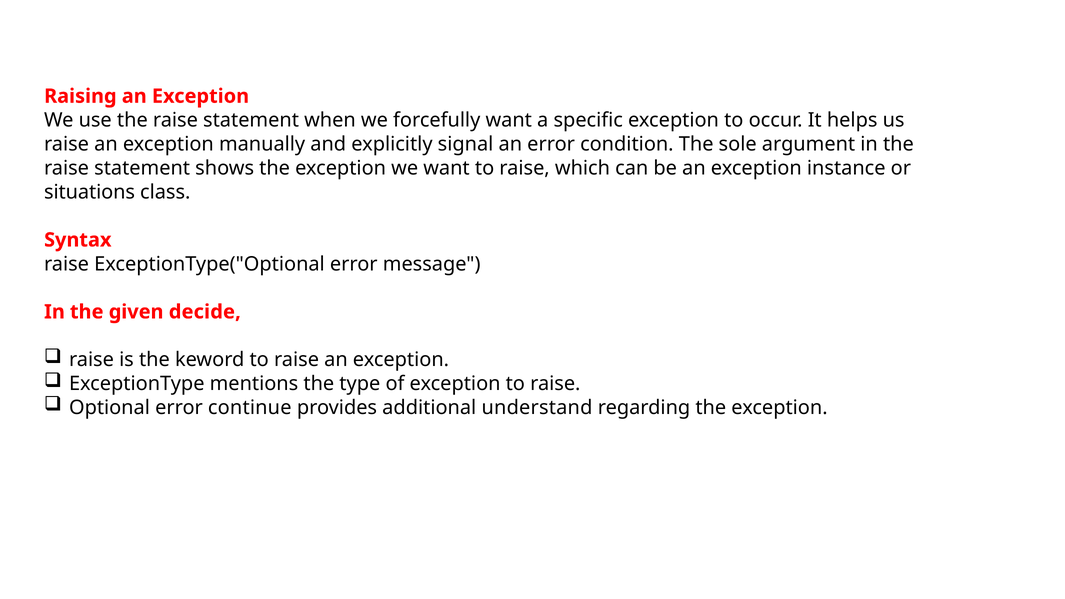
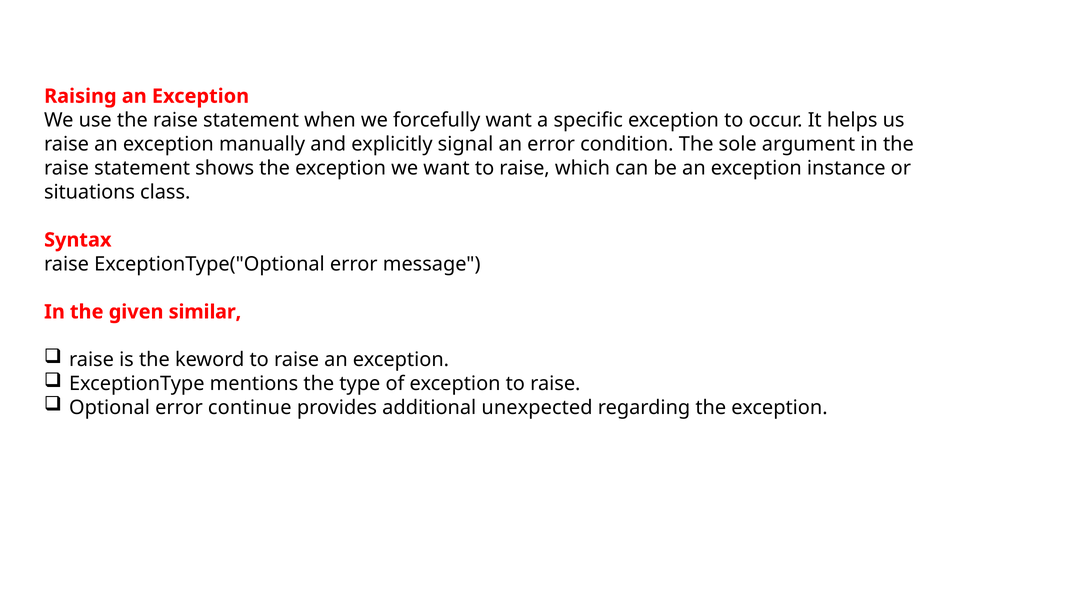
decide: decide -> similar
understand: understand -> unexpected
